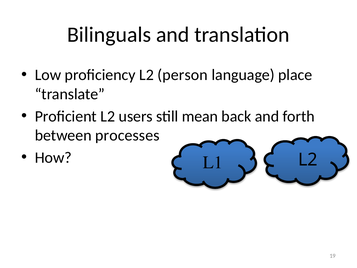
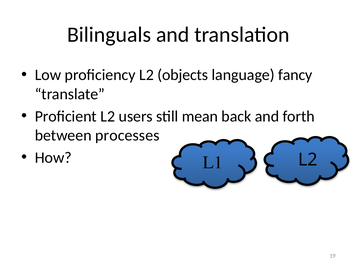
person: person -> objects
place: place -> fancy
